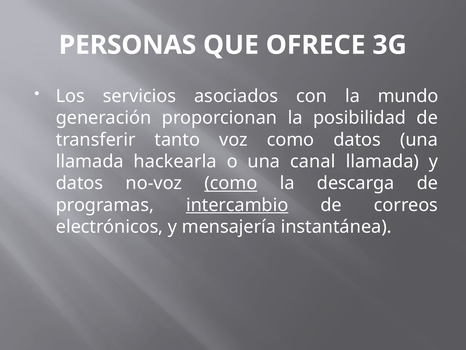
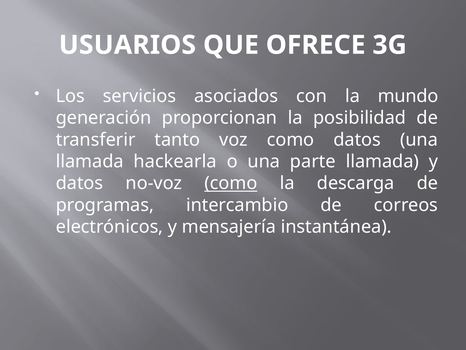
PERSONAS: PERSONAS -> USUARIOS
canal: canal -> parte
intercambio underline: present -> none
